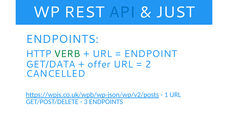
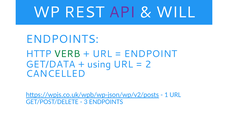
API colour: blue -> purple
JUST: JUST -> WILL
offer: offer -> using
